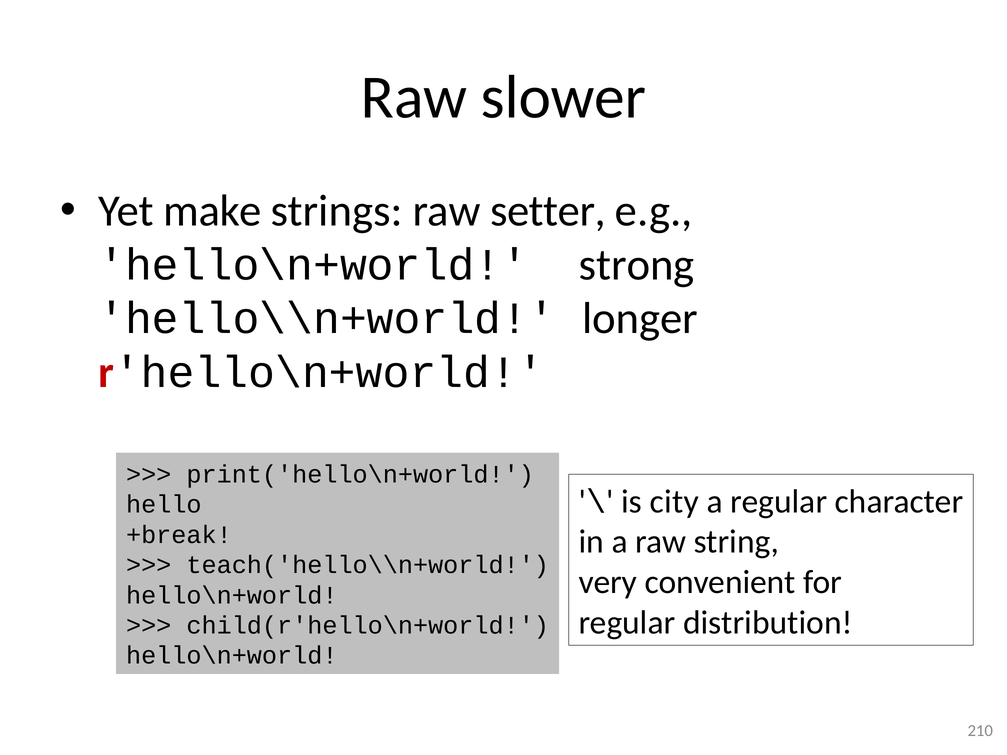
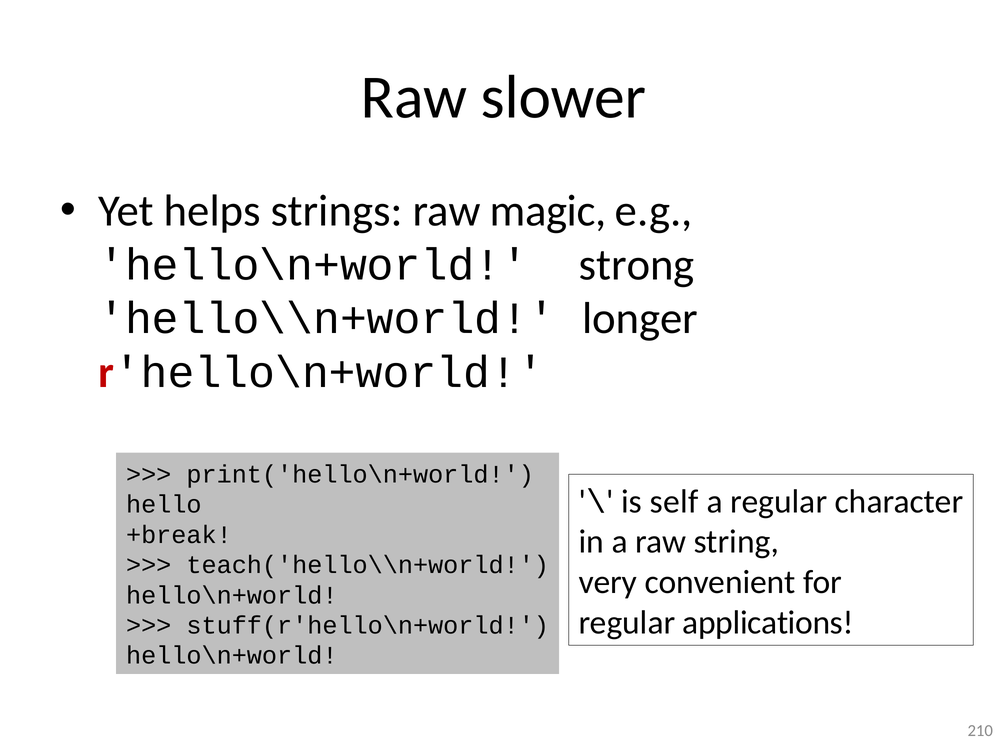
make: make -> helps
setter: setter -> magic
city: city -> self
distribution: distribution -> applications
child(r'hello\n+world: child(r'hello\n+world -> stuff(r'hello\n+world
